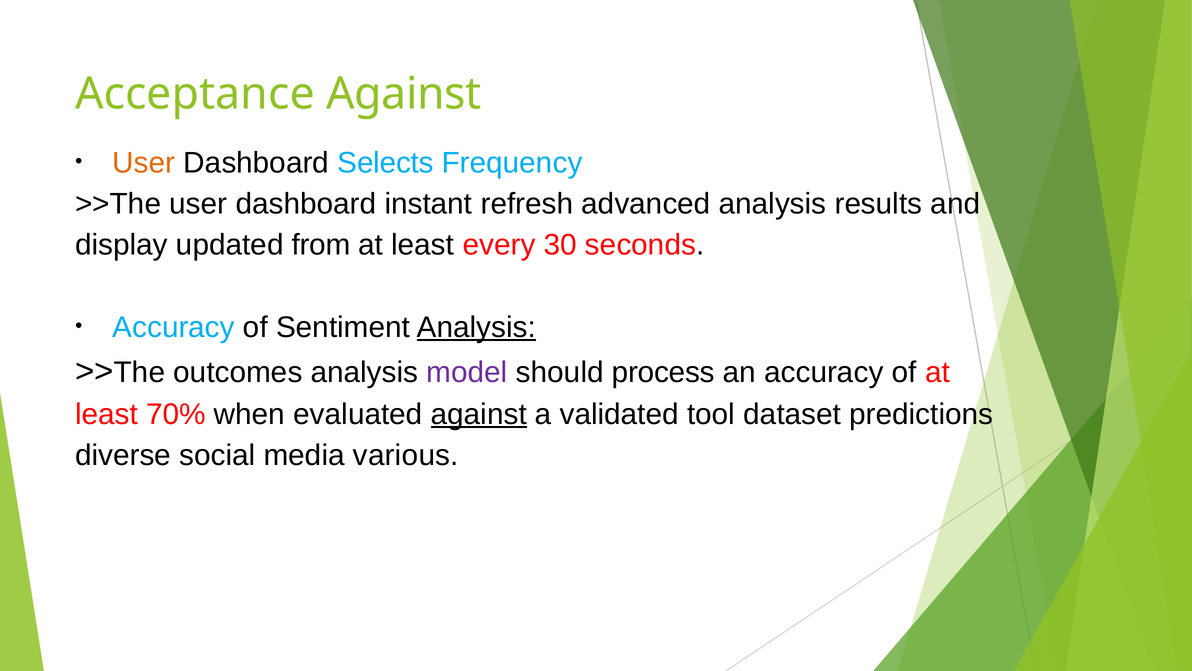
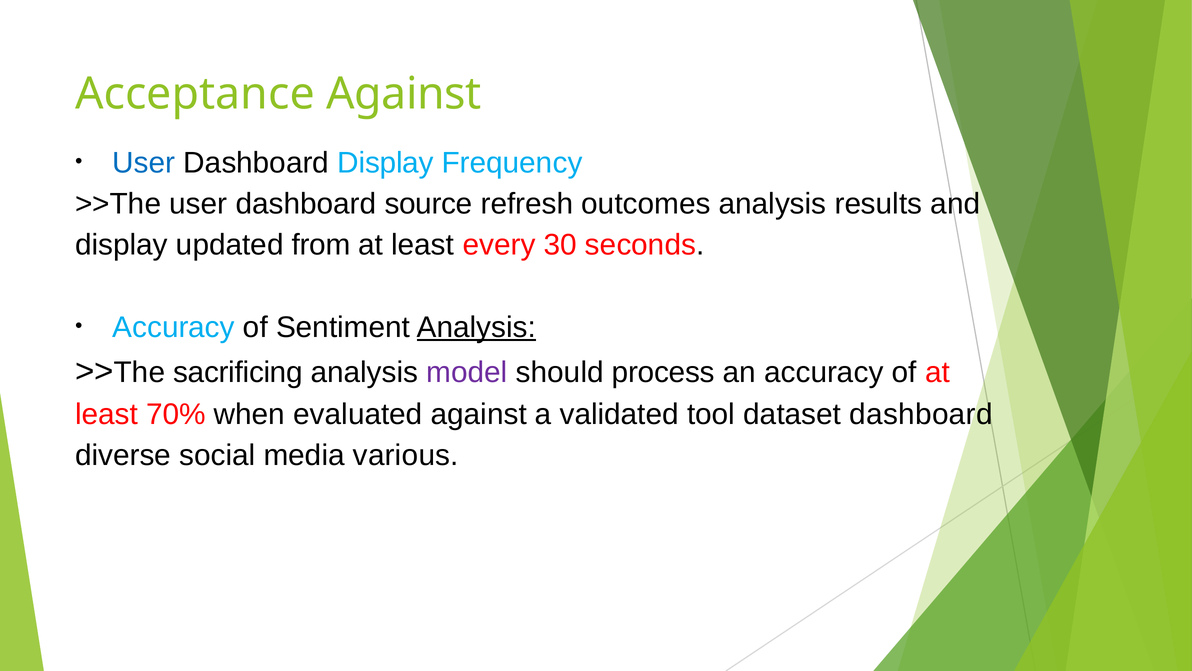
User at (144, 163) colour: orange -> blue
Dashboard Selects: Selects -> Display
instant: instant -> source
advanced: advanced -> outcomes
outcomes: outcomes -> sacrificing
against at (479, 414) underline: present -> none
dataset predictions: predictions -> dashboard
